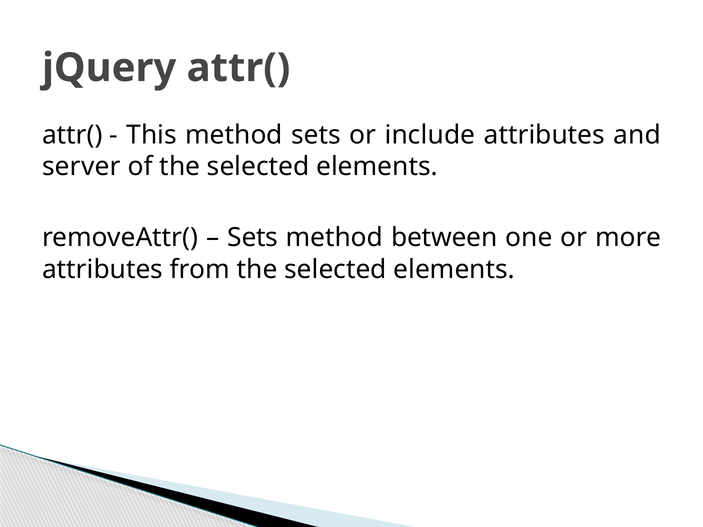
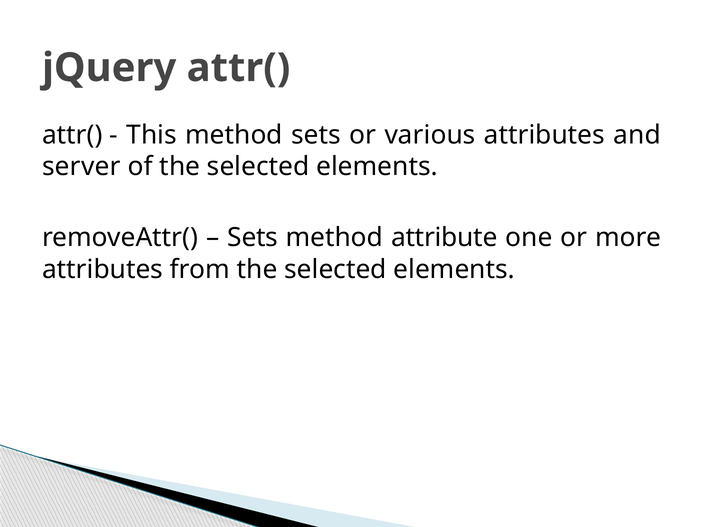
include: include -> various
between: between -> attribute
